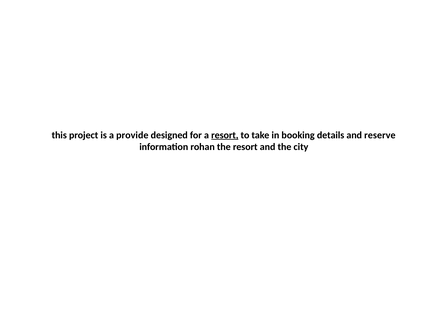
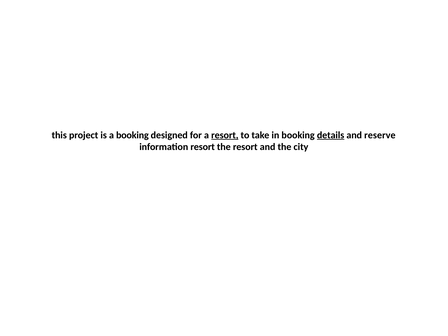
a provide: provide -> booking
details underline: none -> present
information rohan: rohan -> resort
